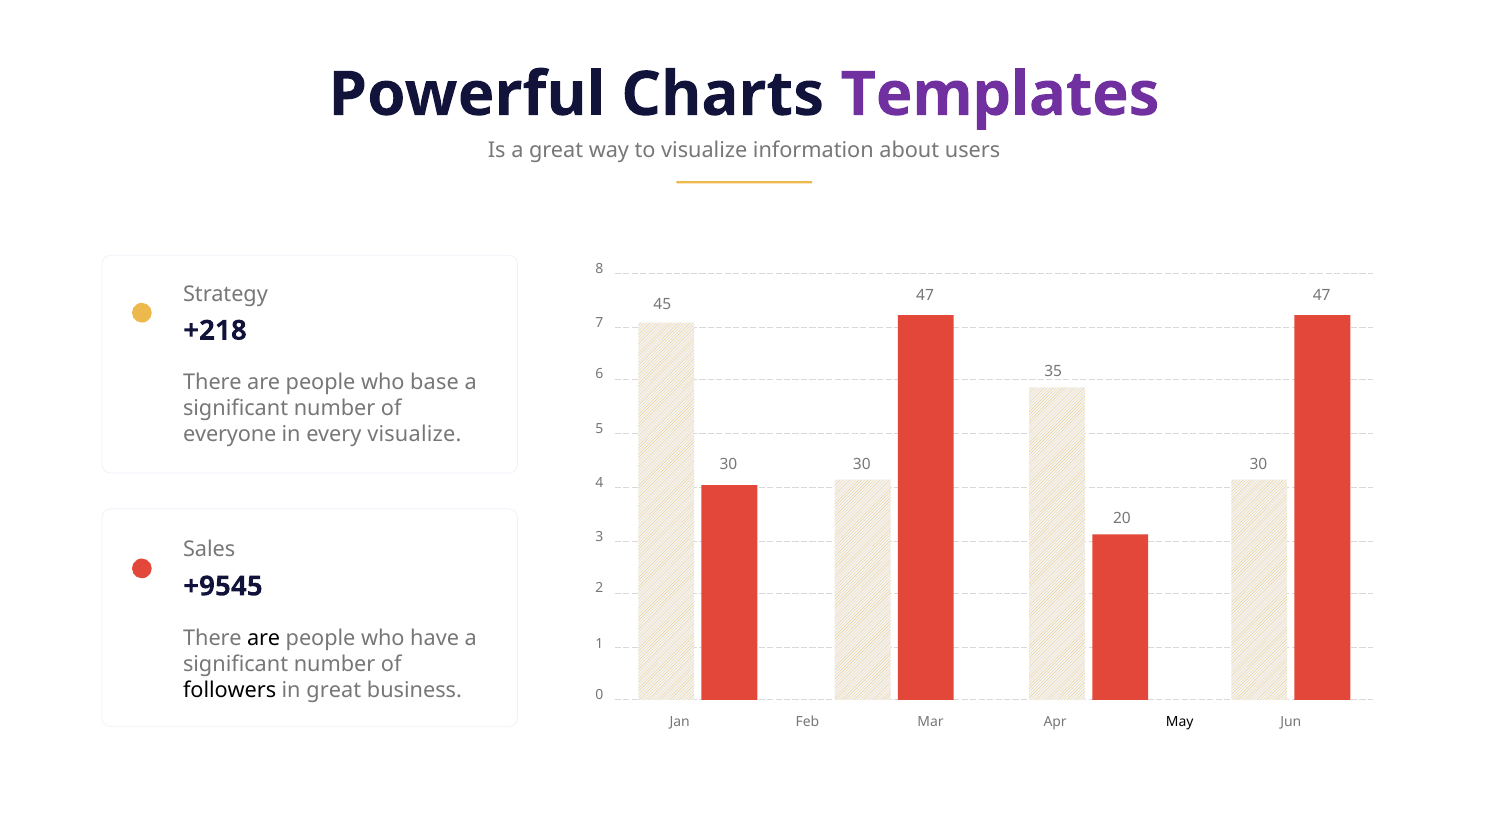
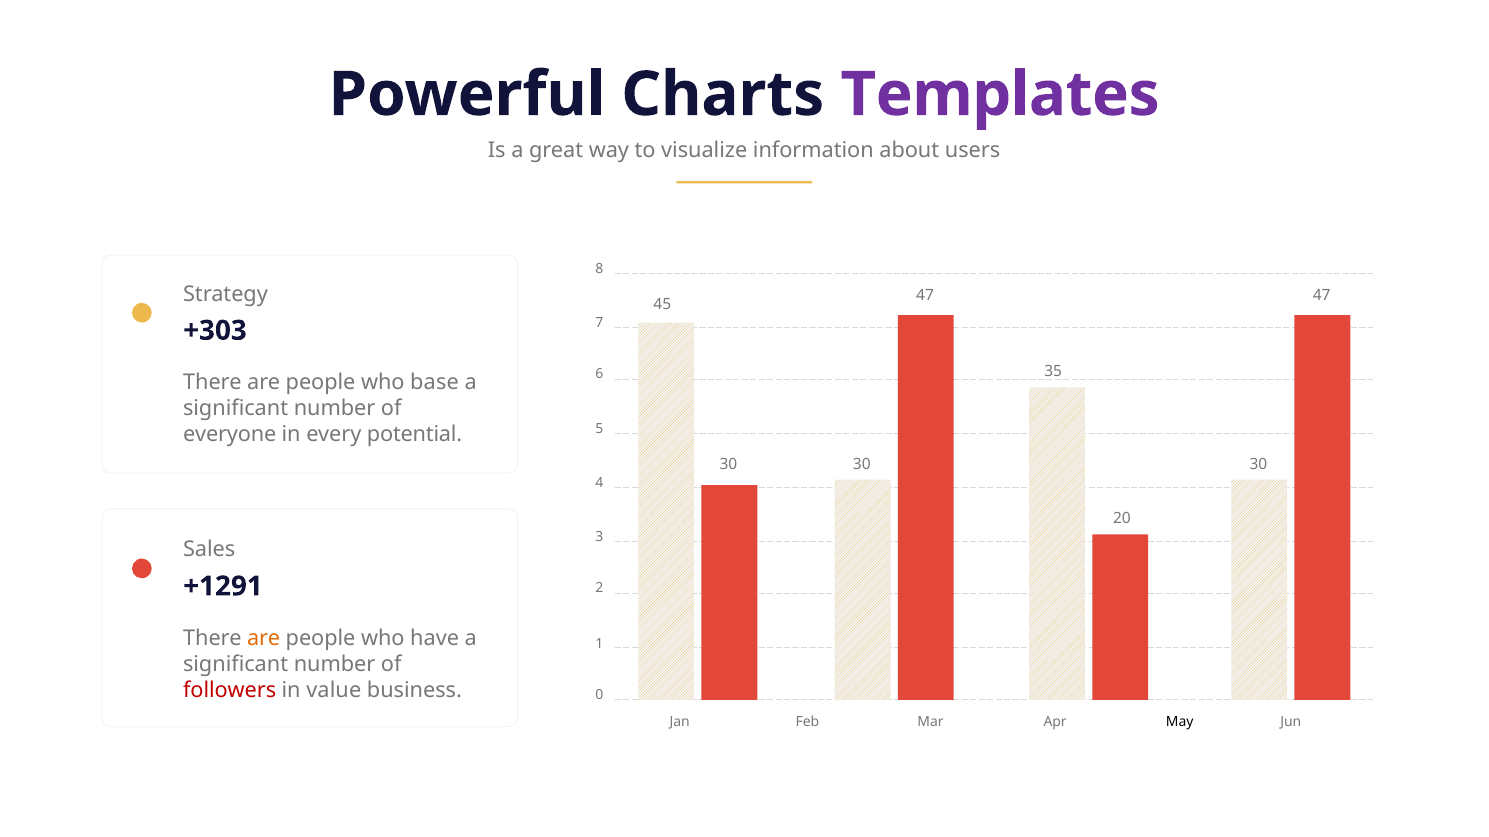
+218: +218 -> +303
every visualize: visualize -> potential
+9545: +9545 -> +1291
are at (264, 639) colour: black -> orange
followers colour: black -> red
in great: great -> value
